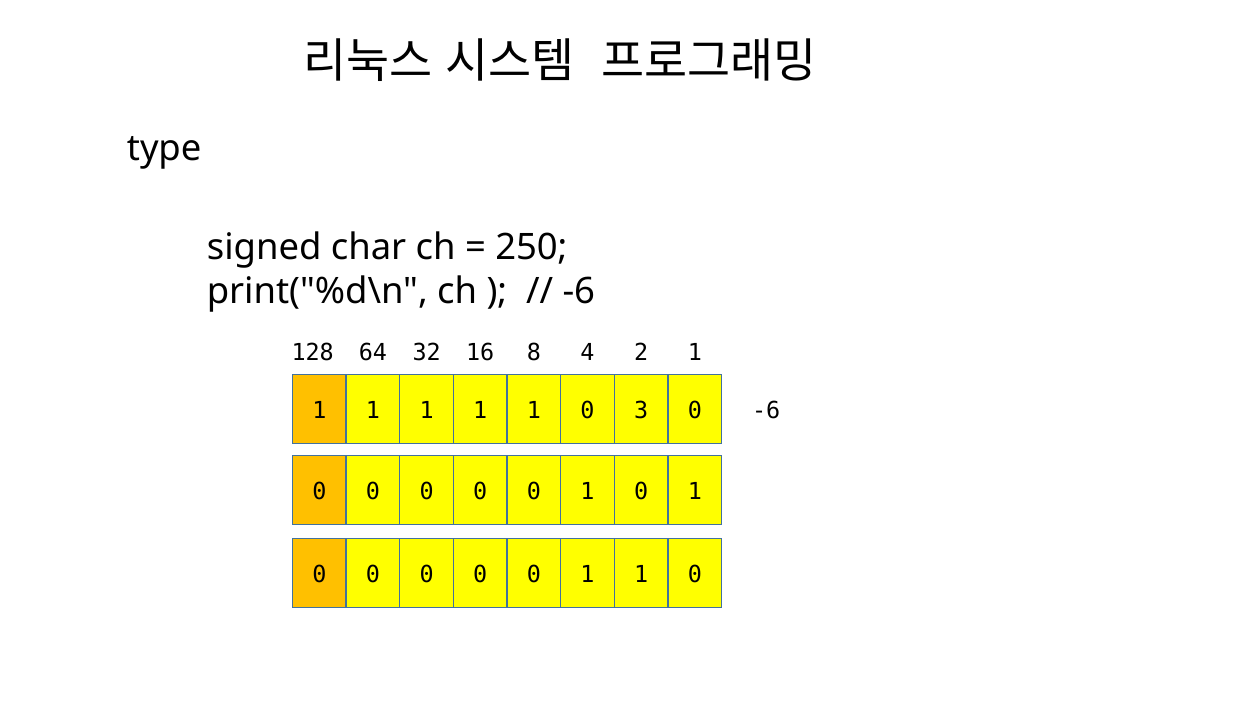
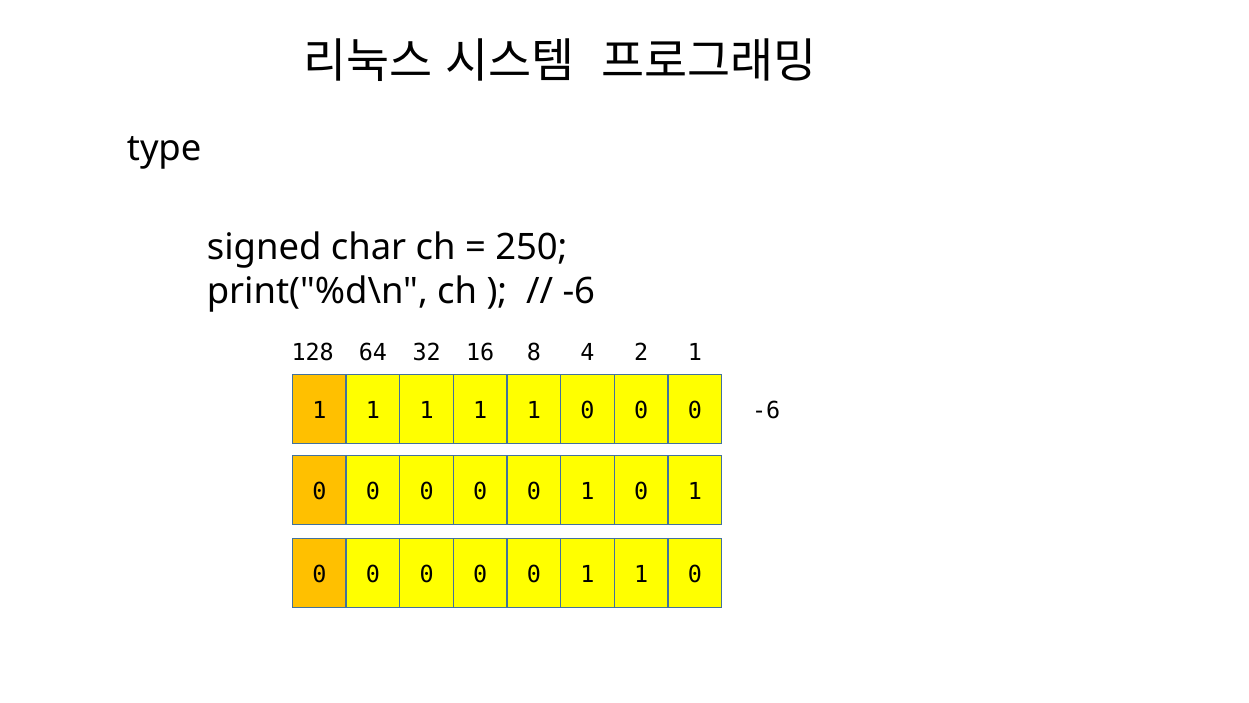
1 1 0 3: 3 -> 0
